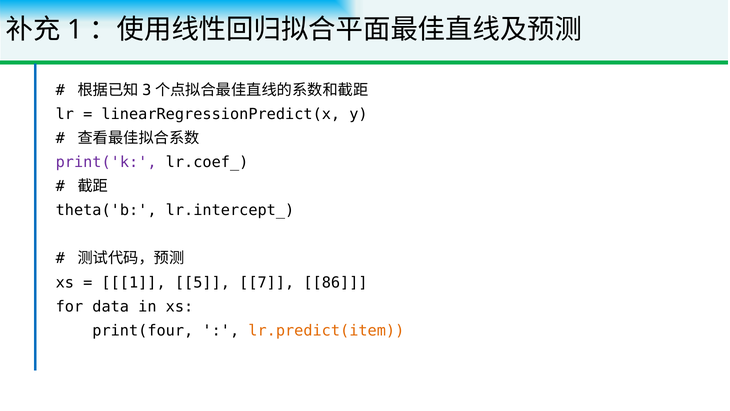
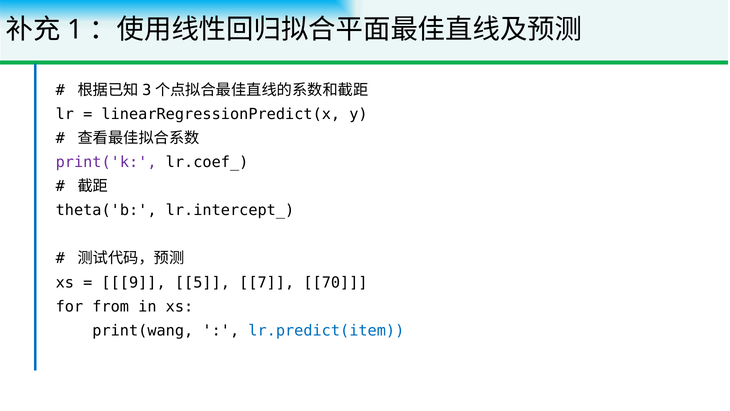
1 at (134, 282): 1 -> 9
86: 86 -> 70
data: data -> from
print(four: print(four -> print(wang
lr.predict(item colour: orange -> blue
